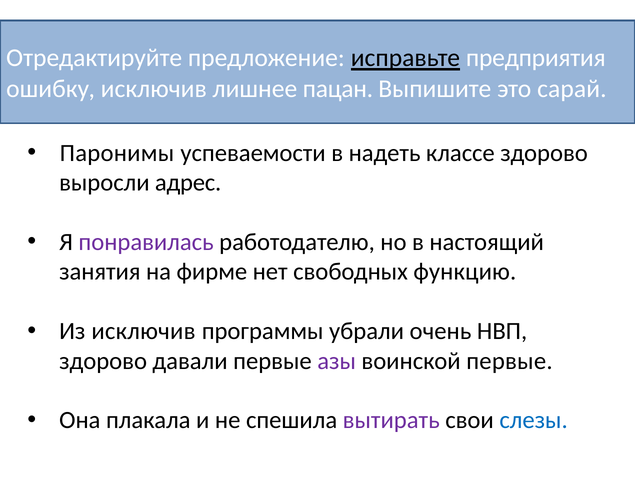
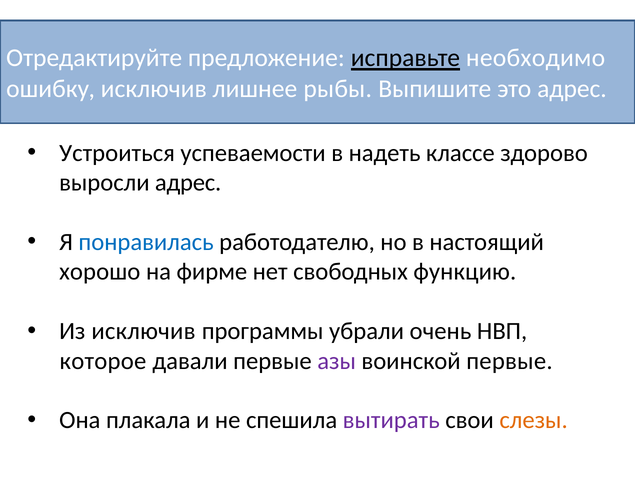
предприятия: предприятия -> необходимо
пацан: пацан -> рыбы
это сарай: сарай -> адрес
Паронимы: Паронимы -> Устроиться
понравилась colour: purple -> blue
занятия: занятия -> хорошо
здорово at (103, 360): здорово -> которое
слезы colour: blue -> orange
